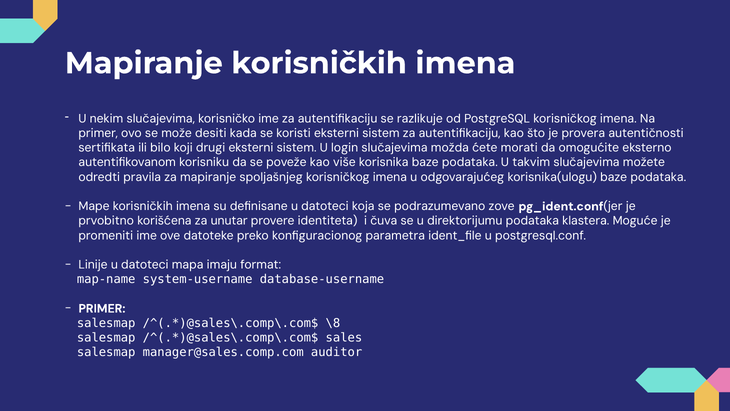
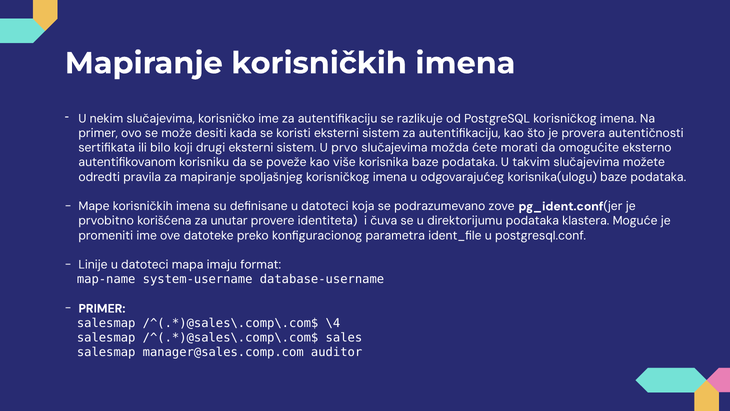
login: login -> prvo
\8: \8 -> \4
